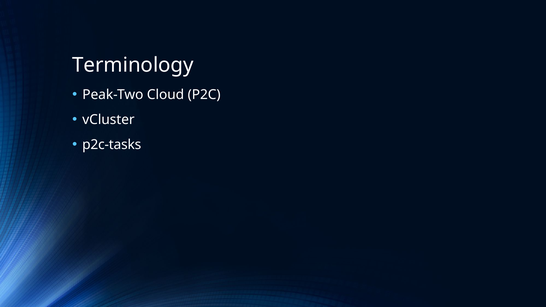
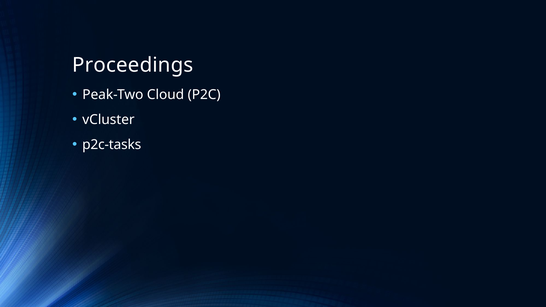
Terminology: Terminology -> Proceedings
